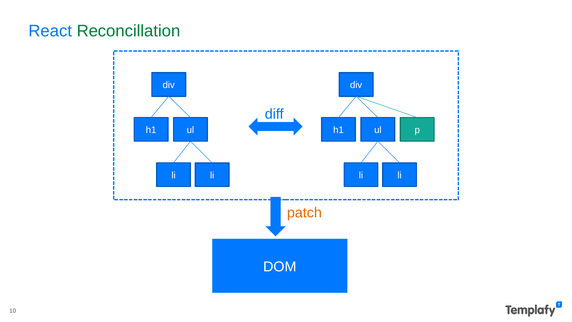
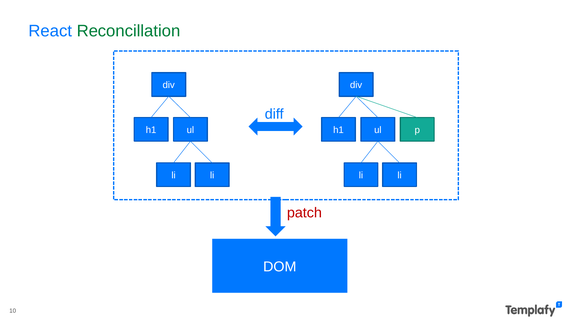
patch colour: orange -> red
